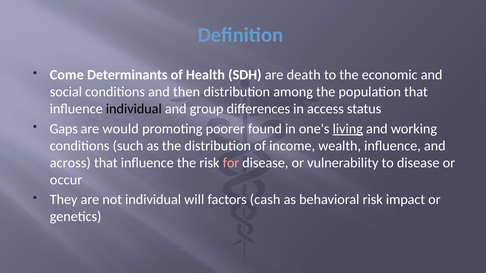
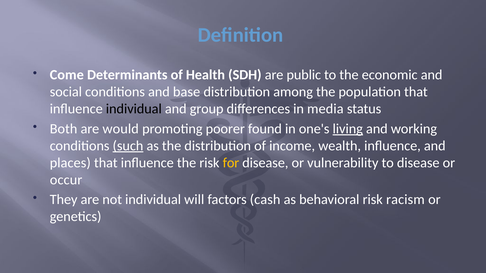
death: death -> public
then: then -> base
access: access -> media
Gaps: Gaps -> Both
such underline: none -> present
across: across -> places
for colour: pink -> yellow
impact: impact -> racism
